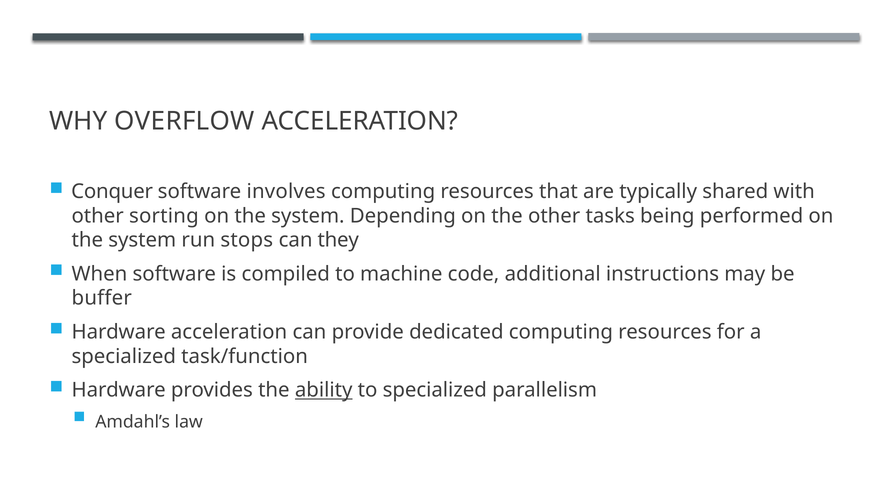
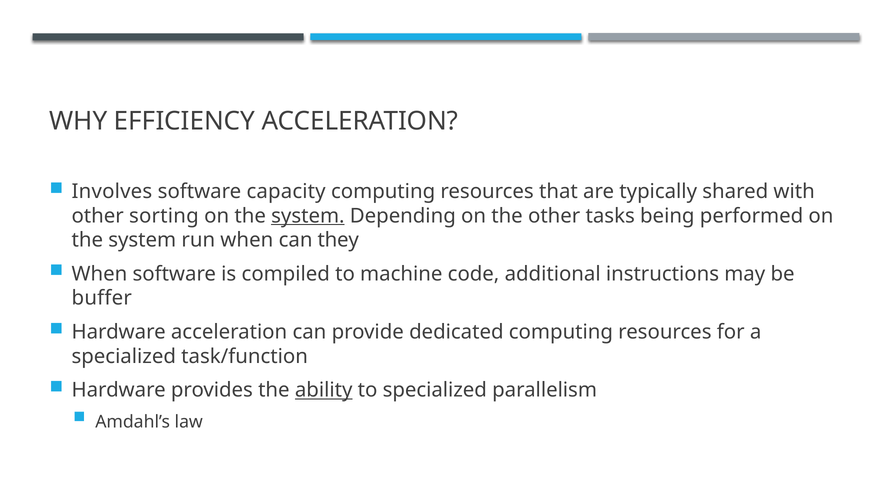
OVERFLOW: OVERFLOW -> EFFICIENCY
Conquer: Conquer -> Involves
involves: involves -> capacity
system at (308, 216) underline: none -> present
run stops: stops -> when
